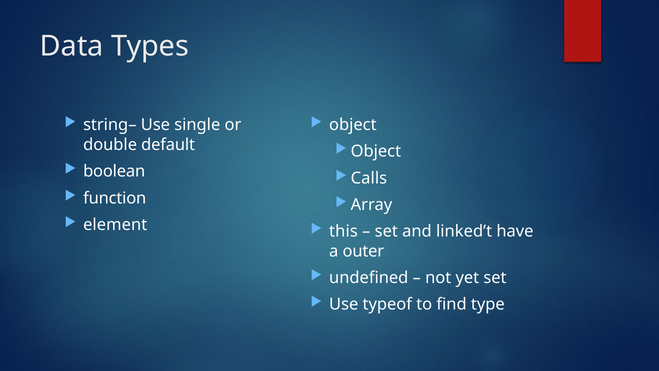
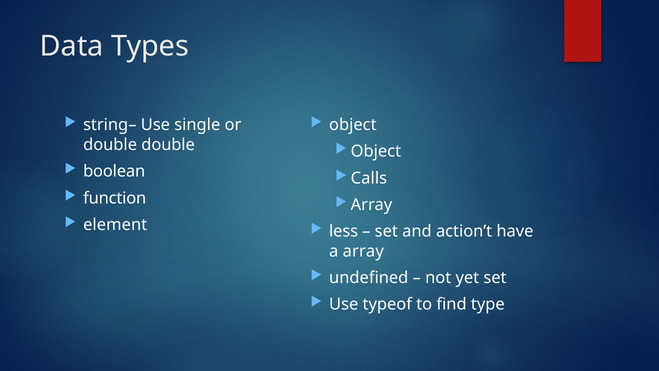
double default: default -> double
this: this -> less
linked’t: linked’t -> action’t
a outer: outer -> array
